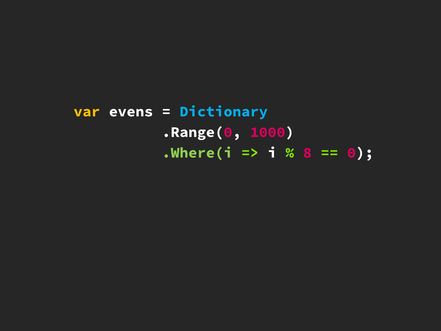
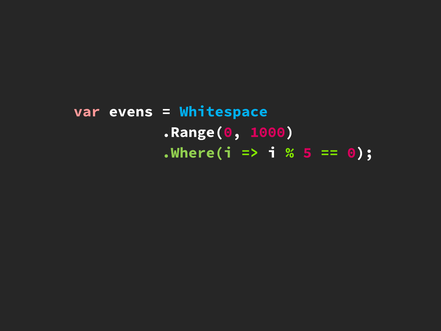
var colour: yellow -> pink
Dictionary: Dictionary -> Whitespace
8: 8 -> 5
